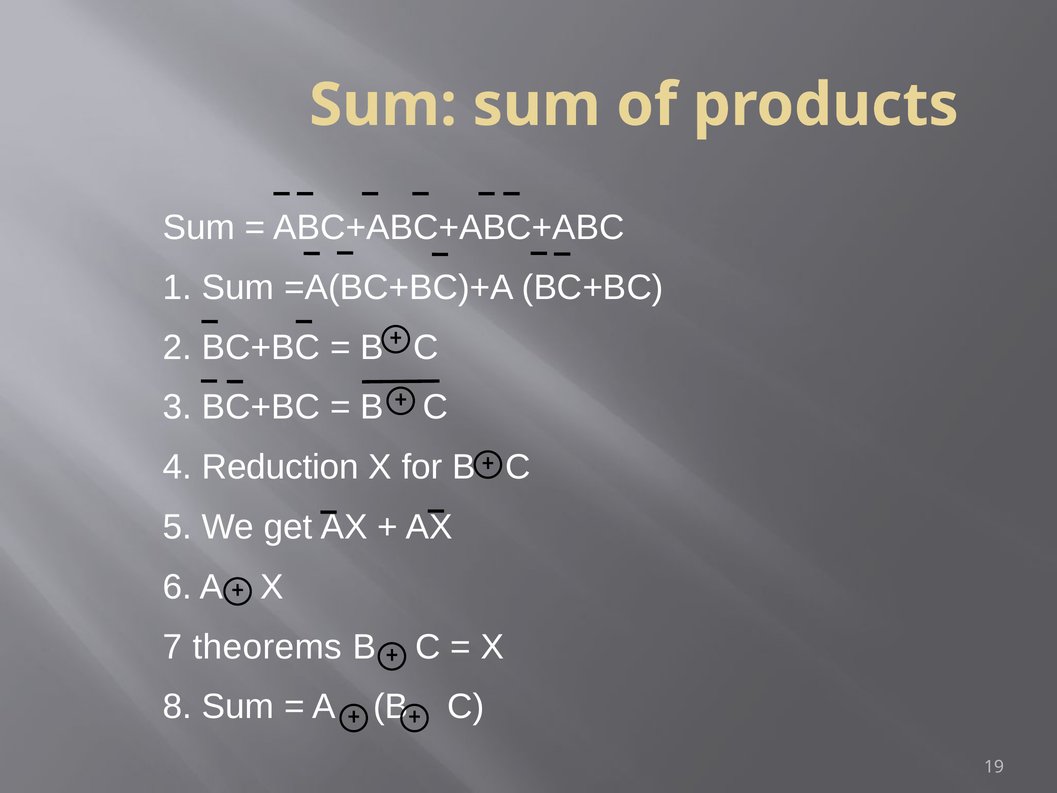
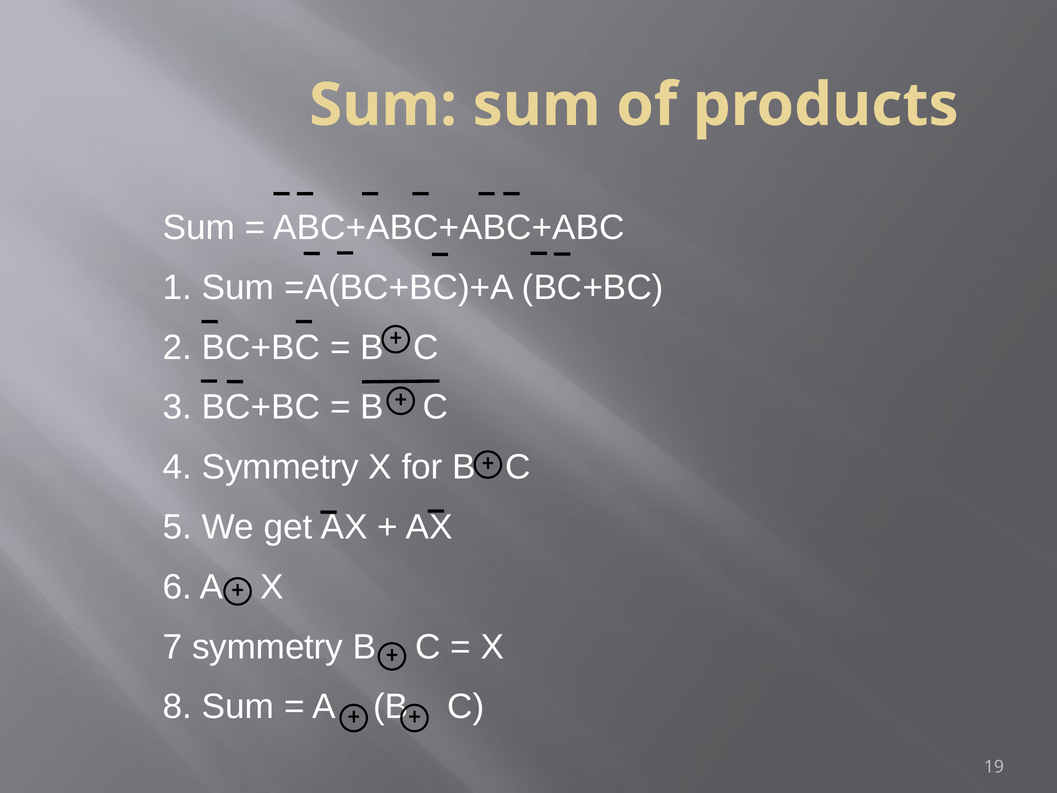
4 Reduction: Reduction -> Symmetry
7 theorems: theorems -> symmetry
